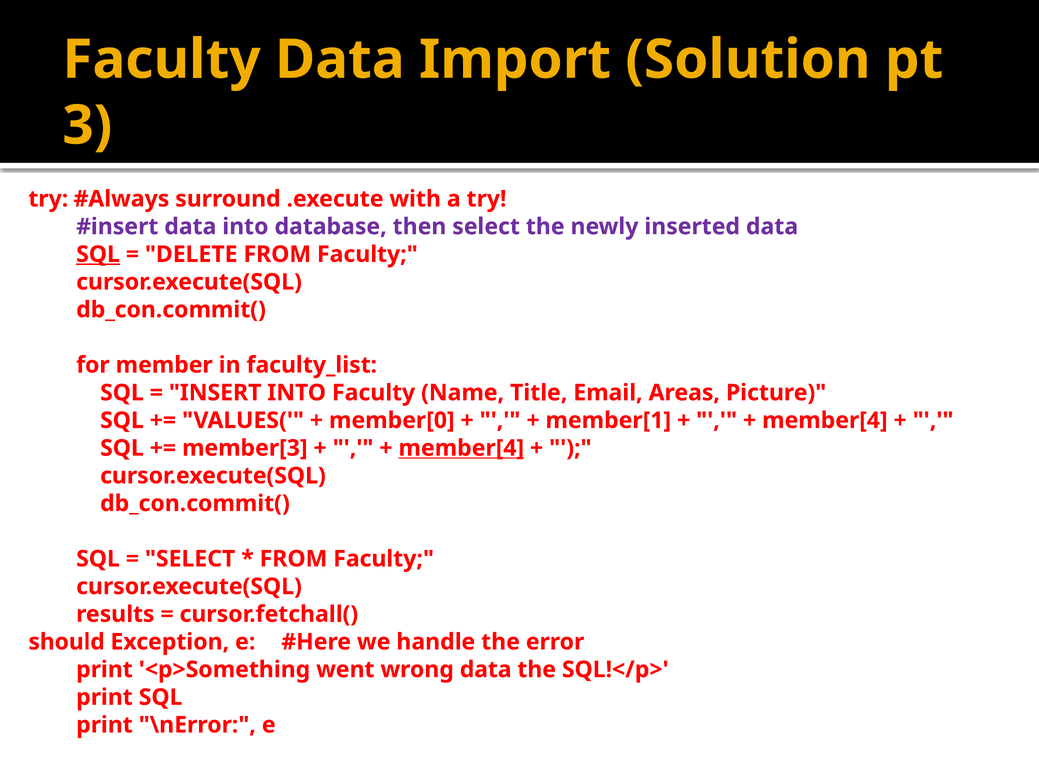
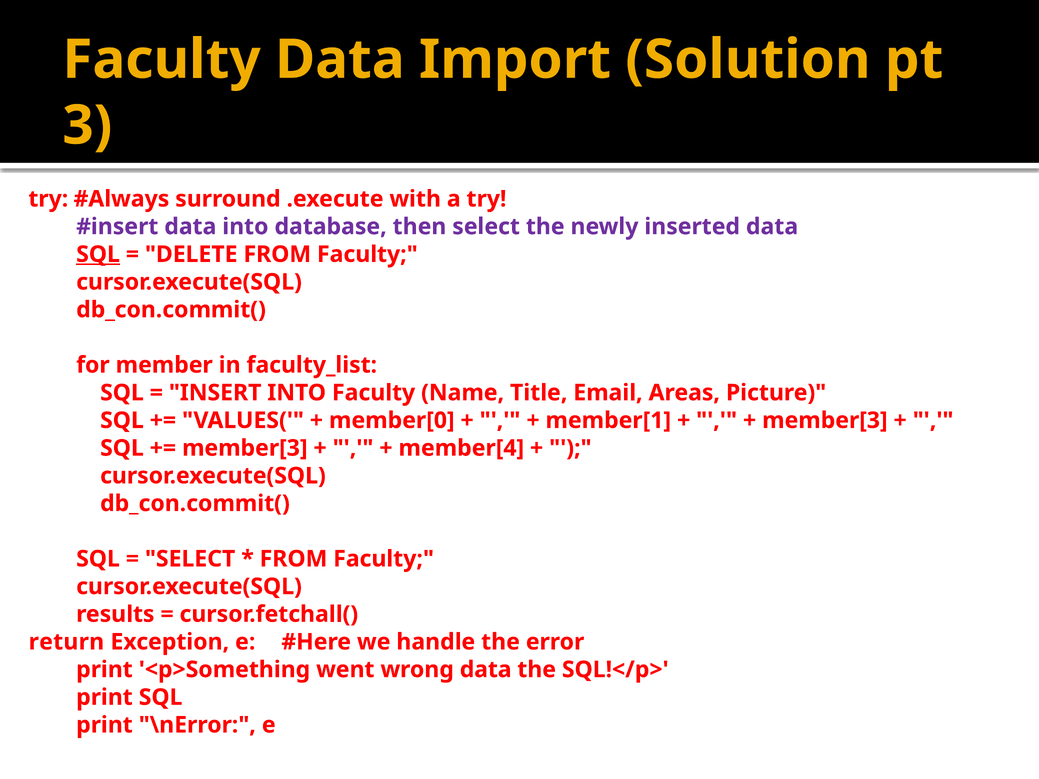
member[4 at (825, 421): member[4 -> member[3
member[4 at (461, 448) underline: present -> none
should: should -> return
